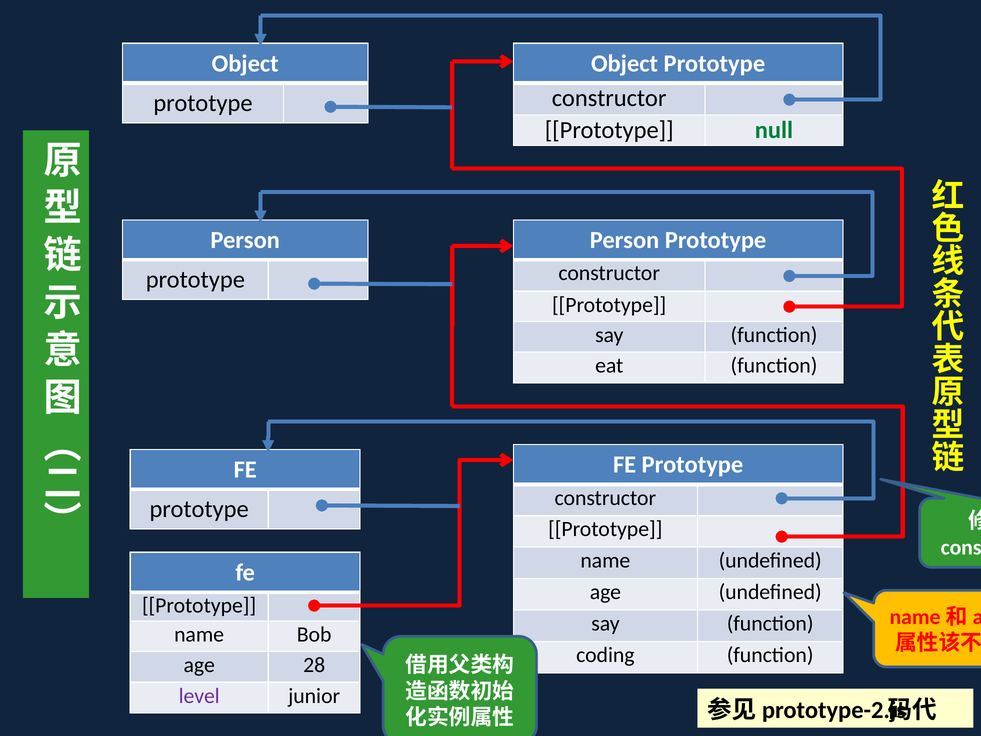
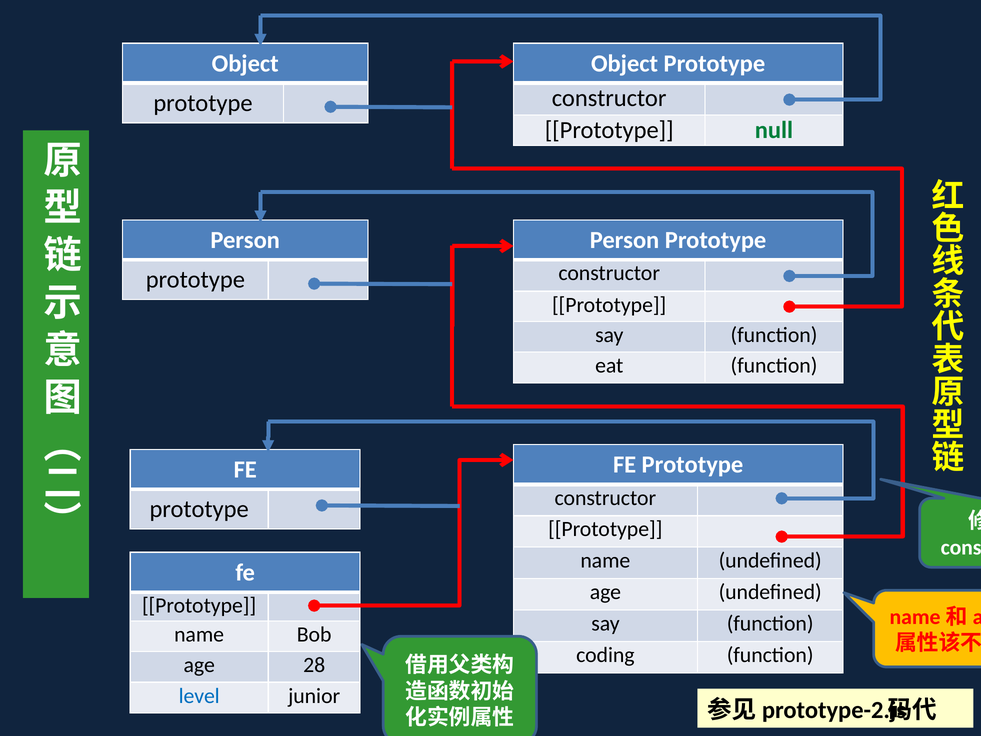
level colour: purple -> blue
